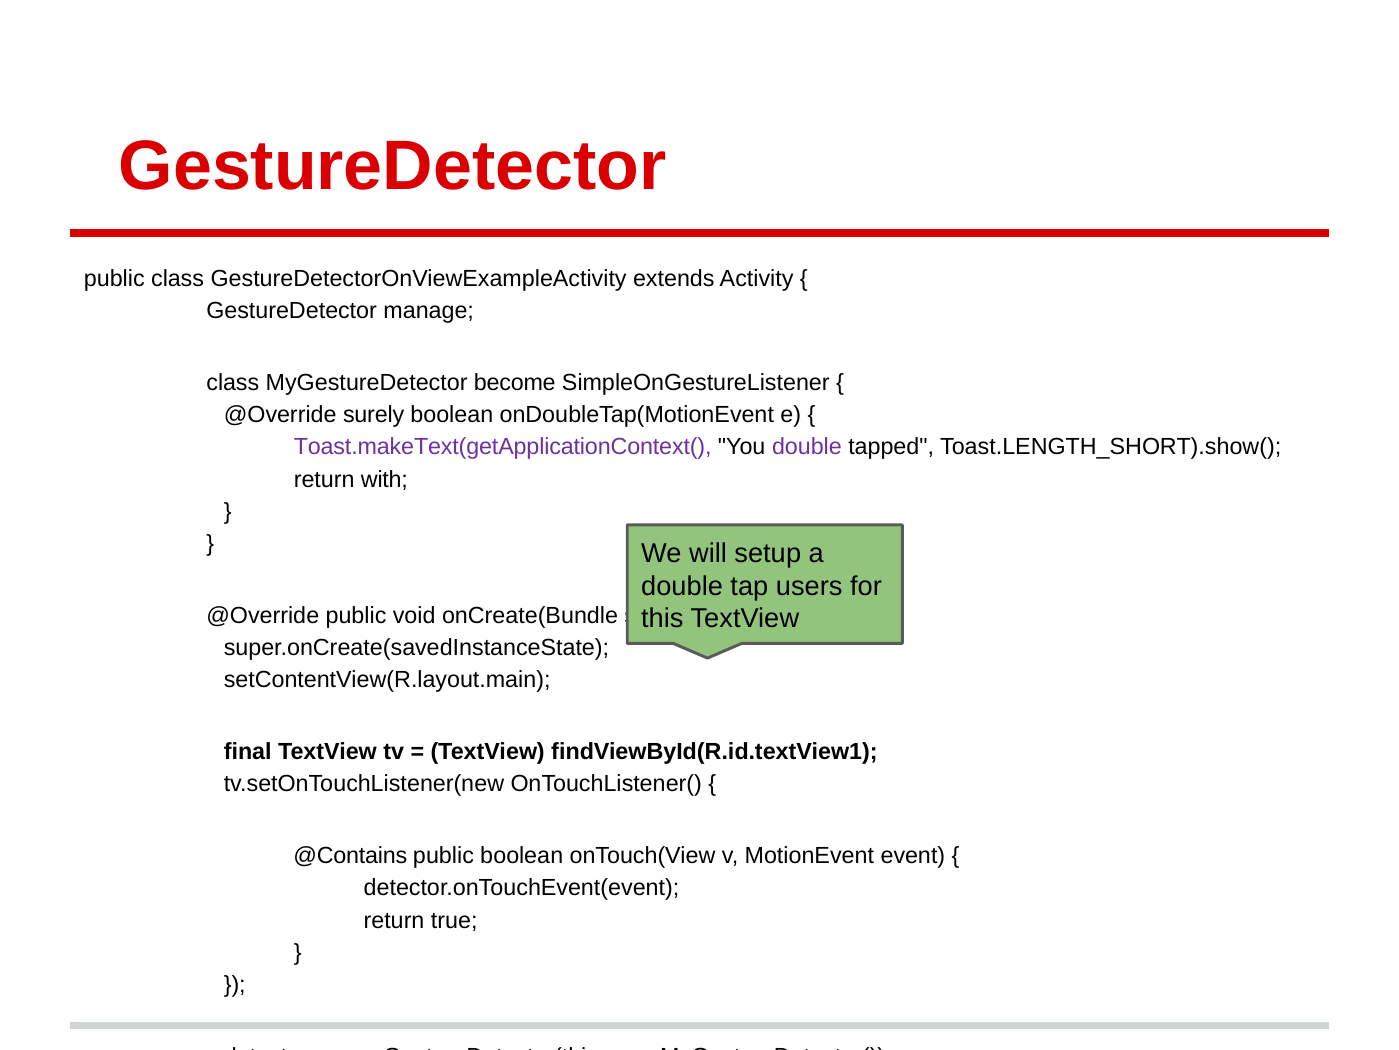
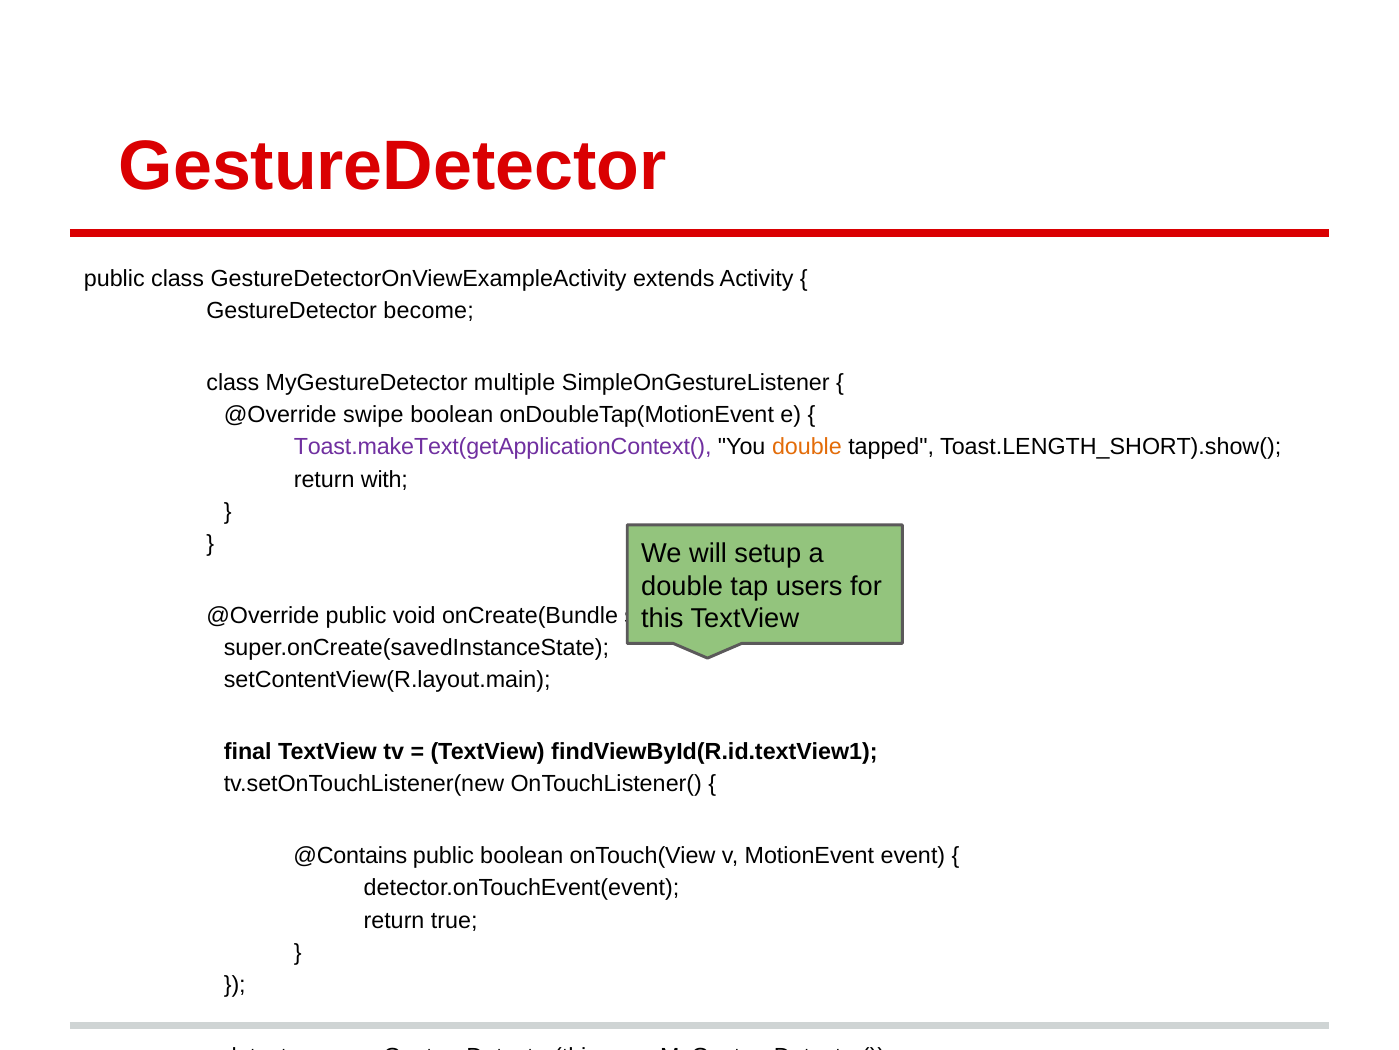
manage: manage -> become
become: become -> multiple
surely: surely -> swipe
double at (807, 447) colour: purple -> orange
